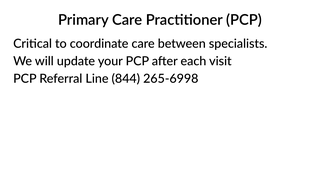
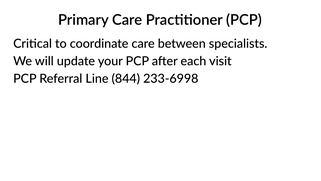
265-6998: 265-6998 -> 233-6998
